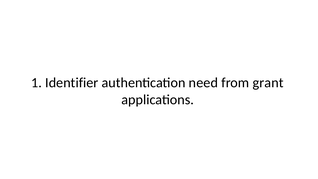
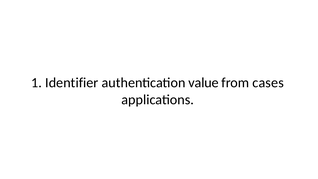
need: need -> value
grant: grant -> cases
